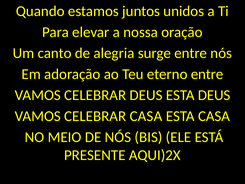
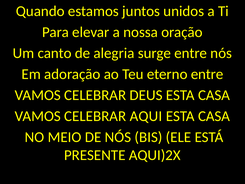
DEUS ESTA DEUS: DEUS -> CASA
CELEBRAR CASA: CASA -> AQUI
